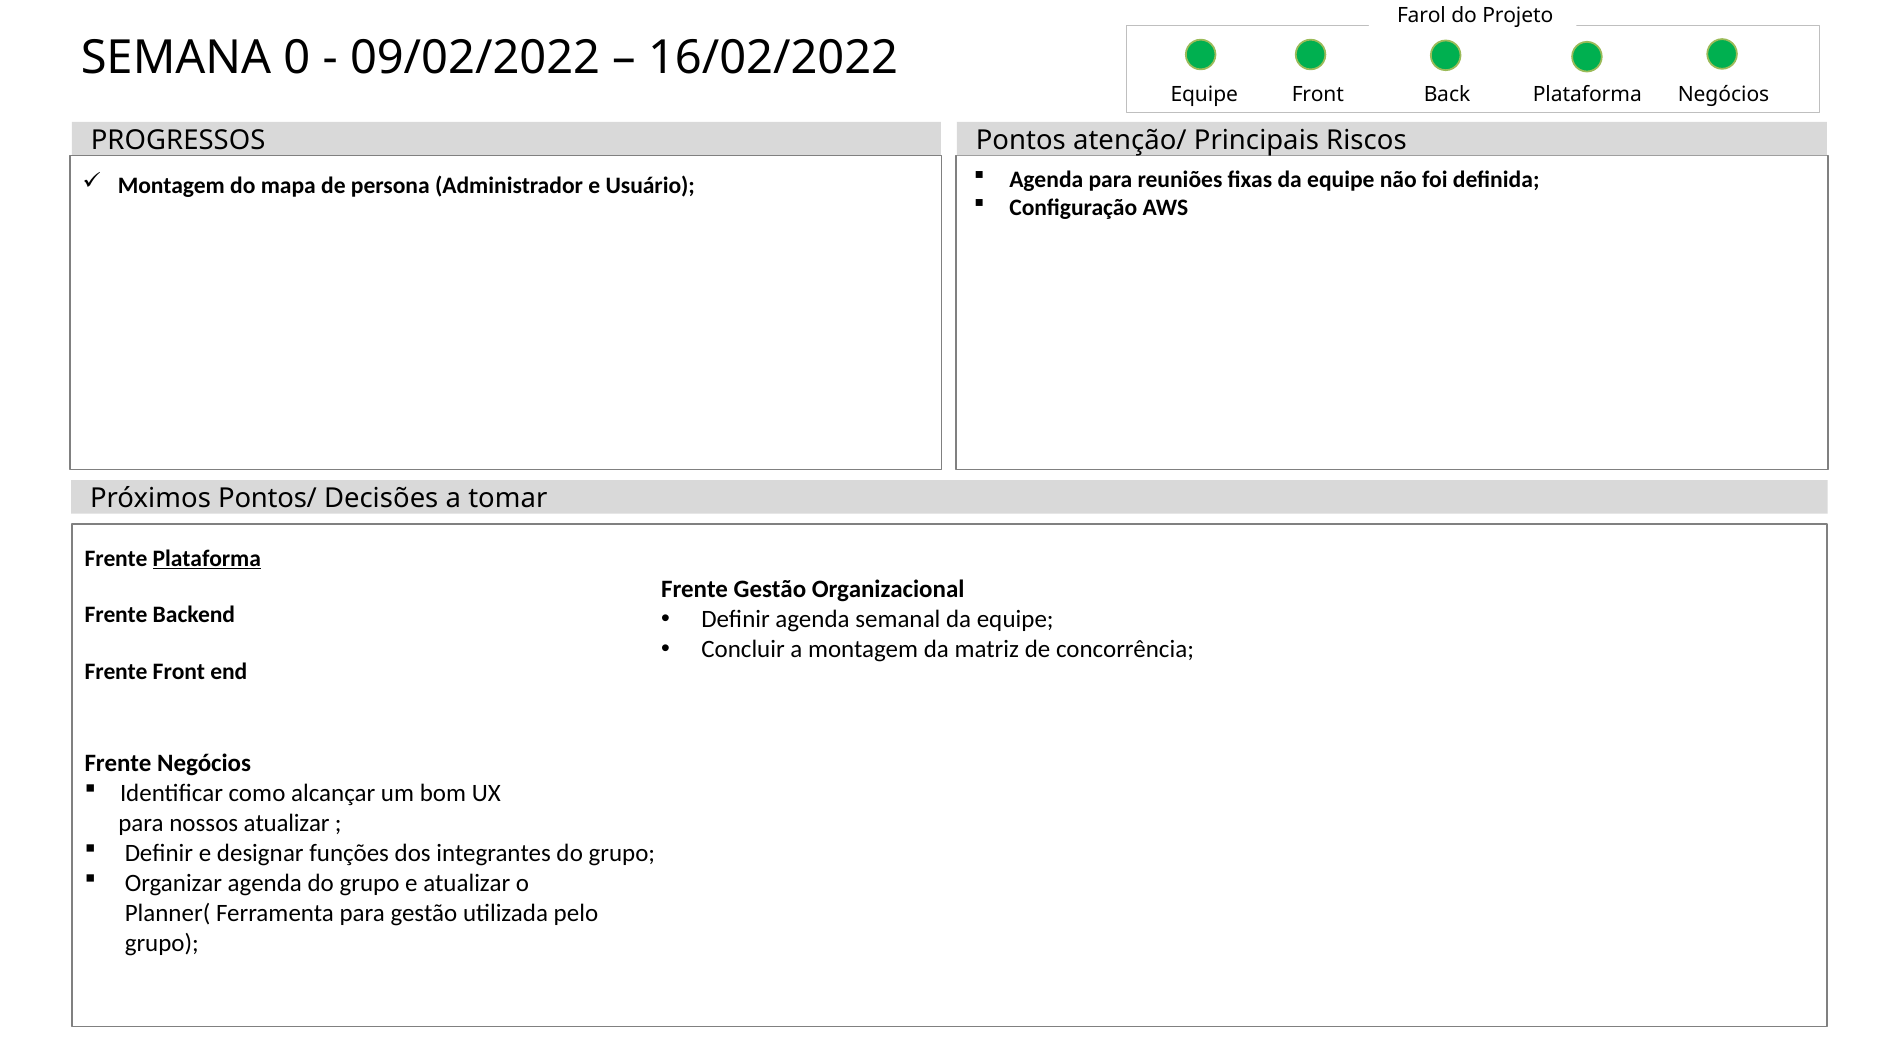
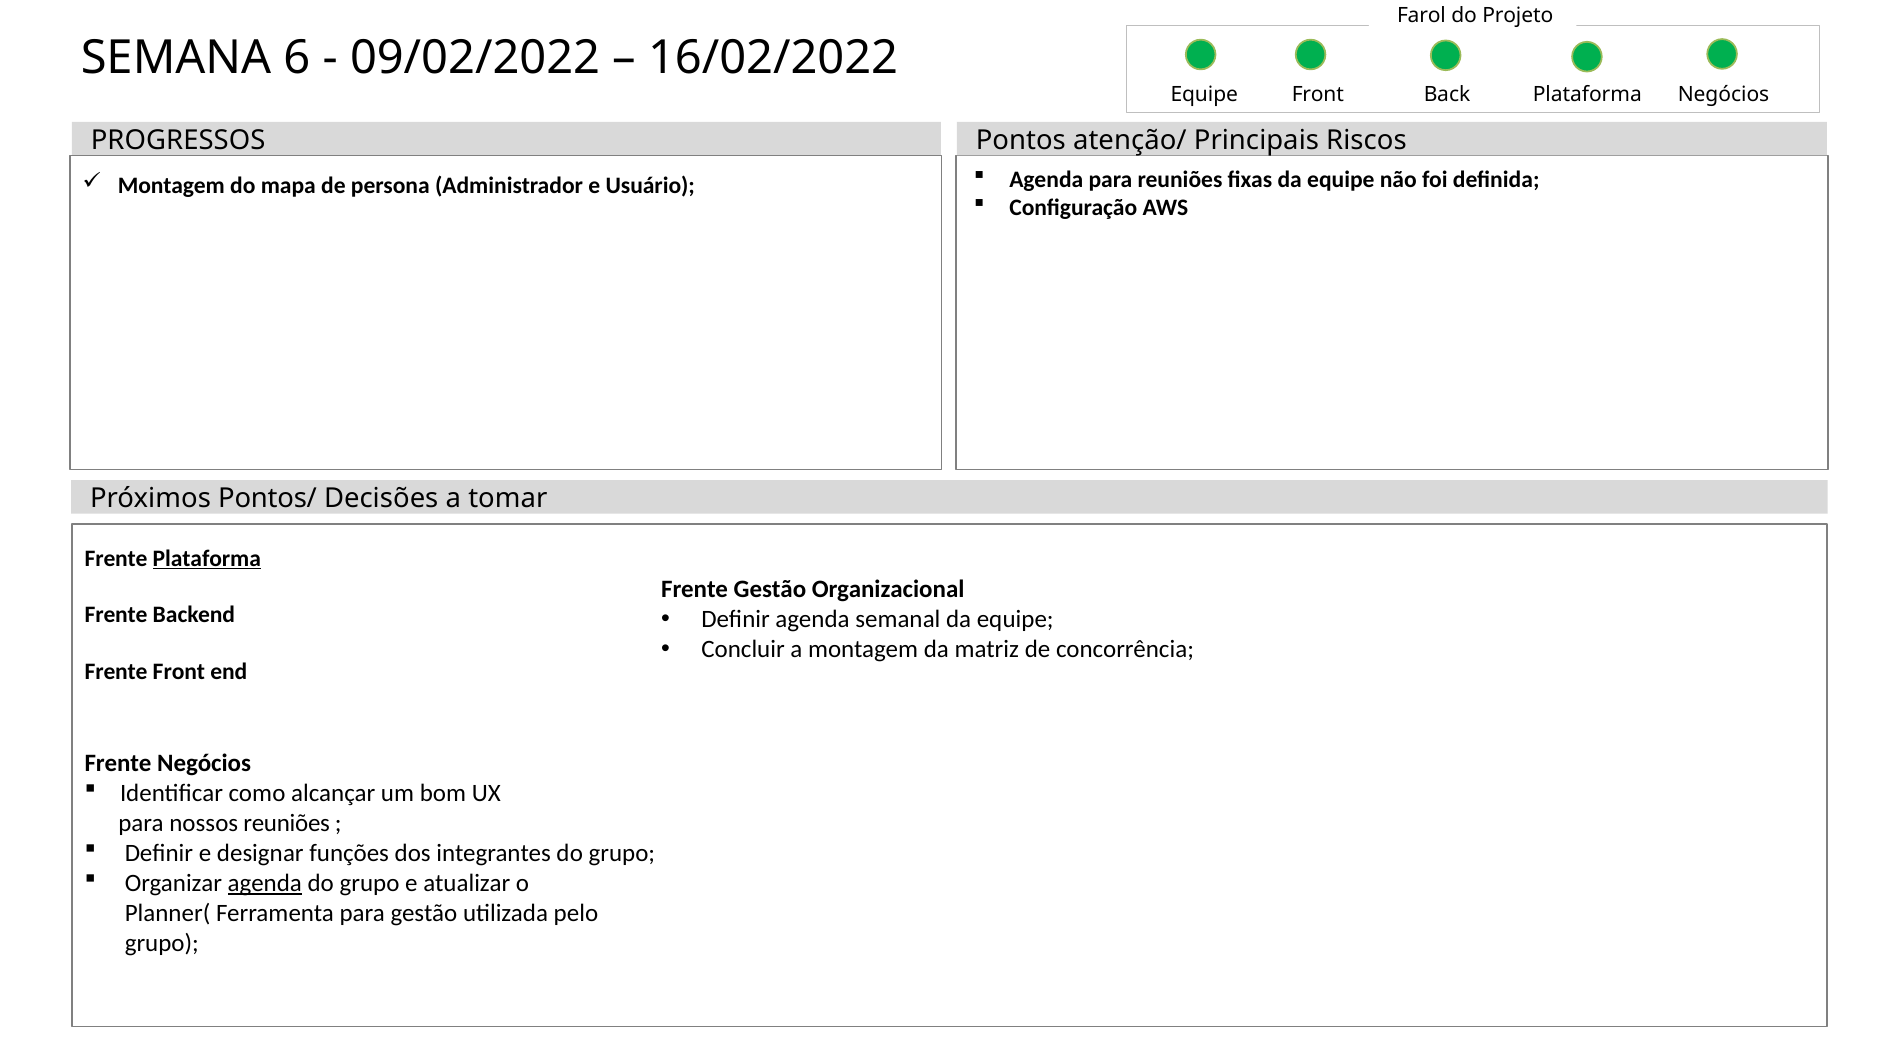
0: 0 -> 6
nossos atualizar: atualizar -> reuniões
agenda at (265, 883) underline: none -> present
